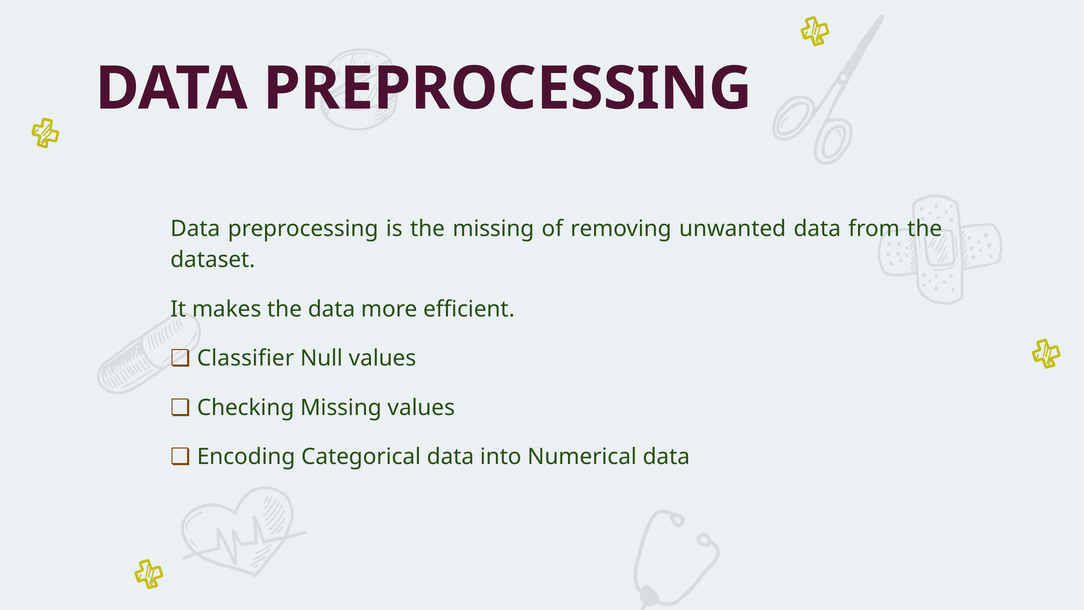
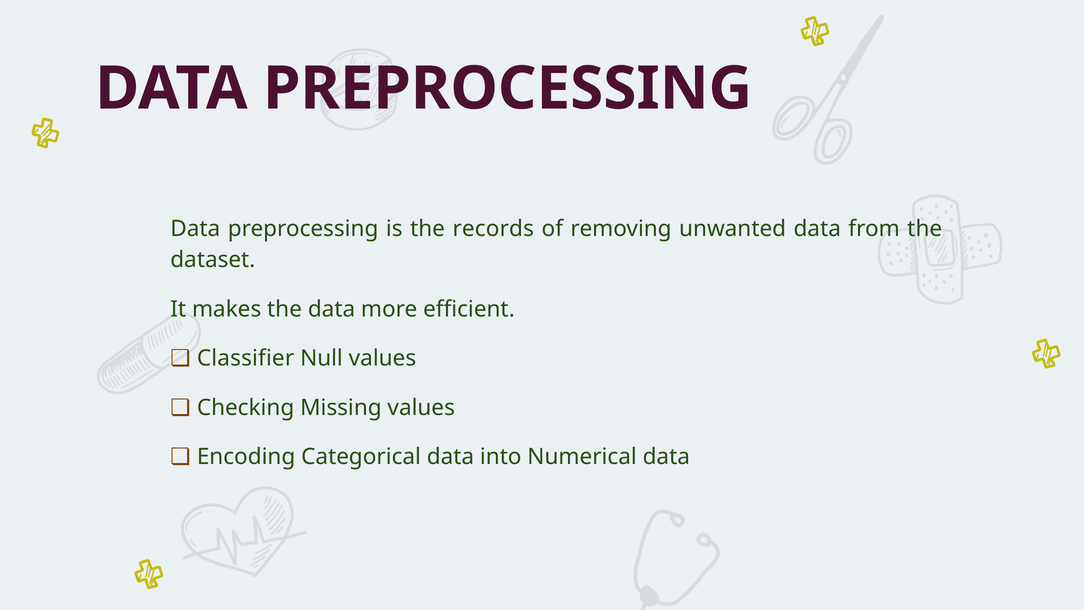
the missing: missing -> records
